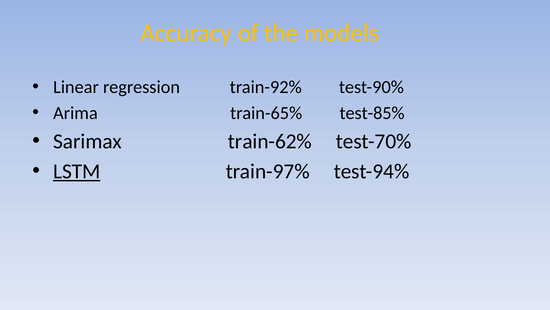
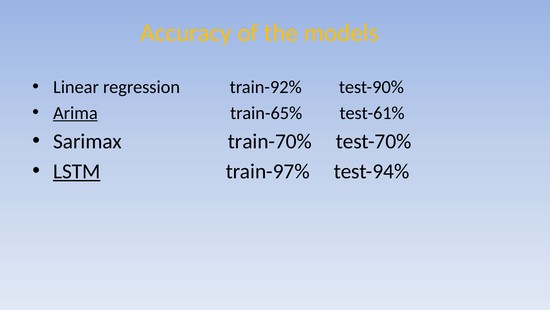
Arima underline: none -> present
test-85%: test-85% -> test-61%
train-62%: train-62% -> train-70%
